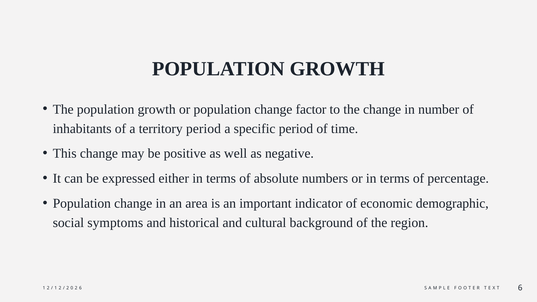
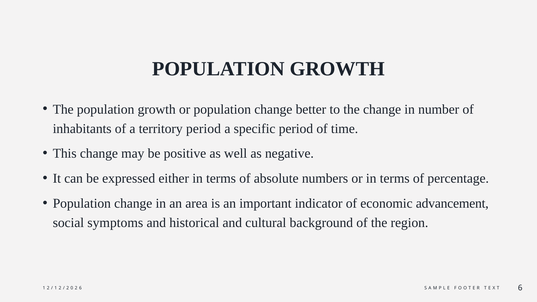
factor: factor -> better
demographic: demographic -> advancement
